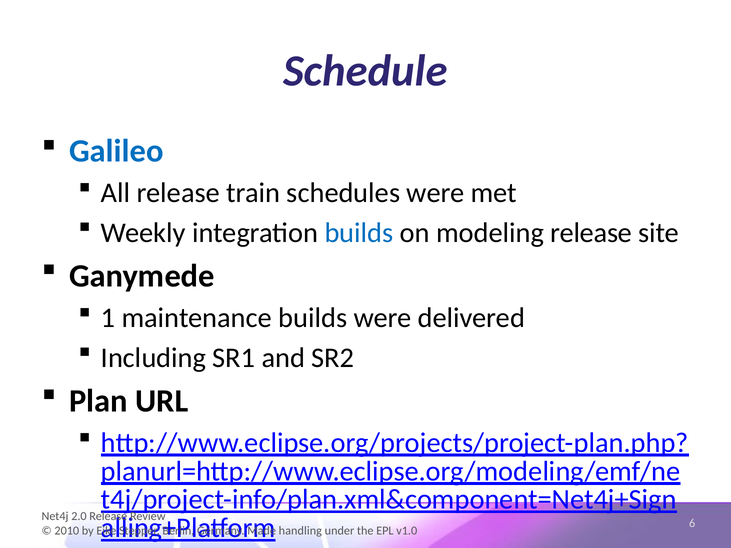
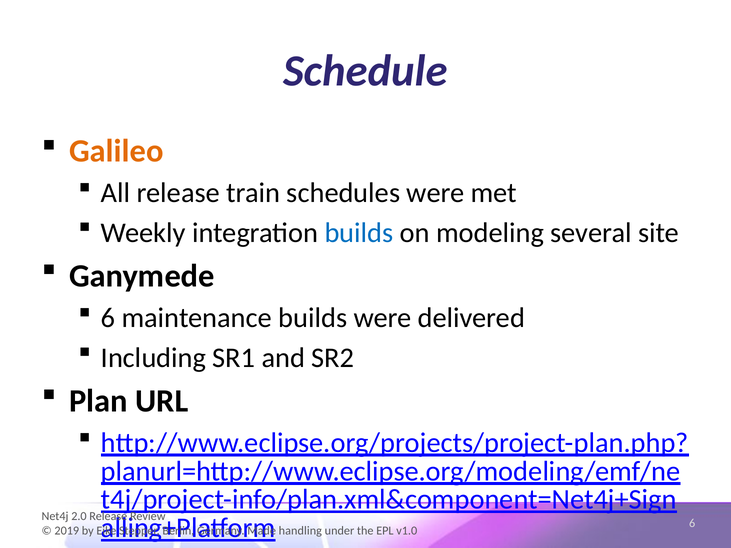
Galileo colour: blue -> orange
modeling release: release -> several
1 at (108, 318): 1 -> 6
2010: 2010 -> 2019
